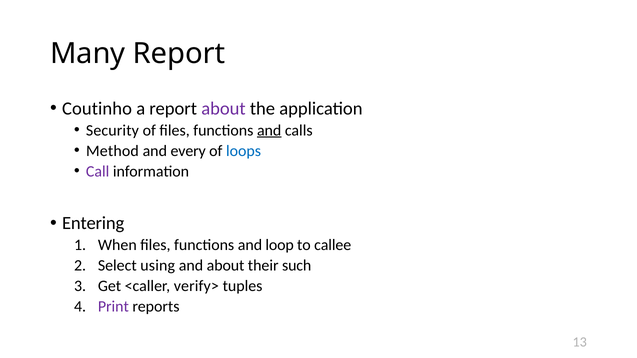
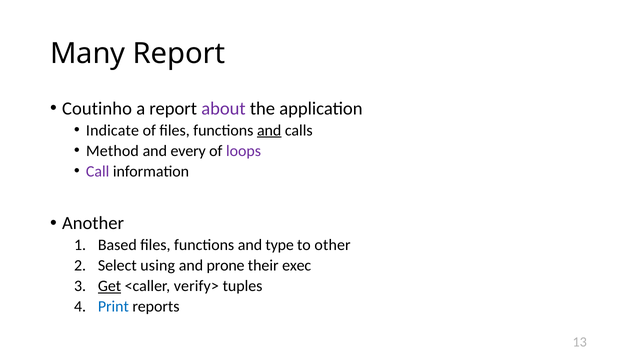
Security: Security -> Indicate
loops colour: blue -> purple
Entering: Entering -> Another
When: When -> Based
loop: loop -> type
callee: callee -> other
and about: about -> prone
such: such -> exec
Get underline: none -> present
Print colour: purple -> blue
